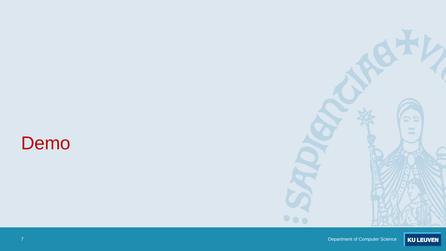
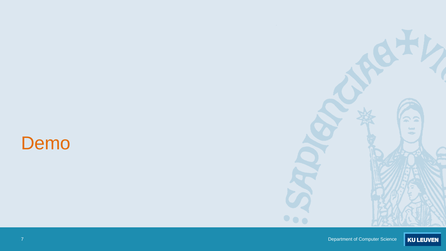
Demo colour: red -> orange
